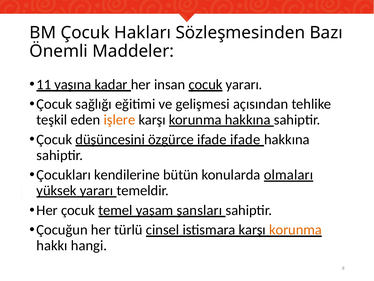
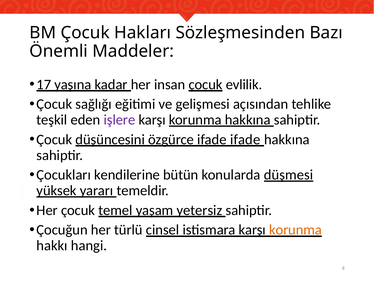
11: 11 -> 17
çocuk yararı: yararı -> evlilik
işlere colour: orange -> purple
olmaları: olmaları -> düşmesi
şansları: şansları -> yetersiz
